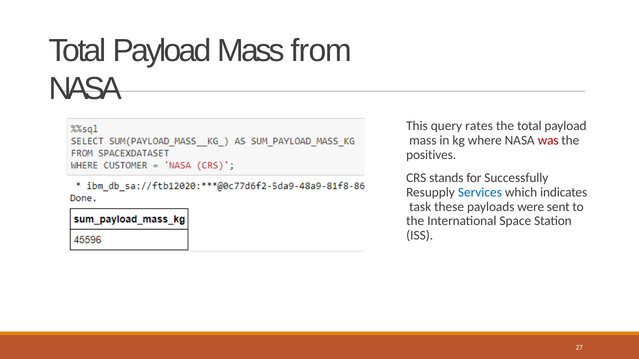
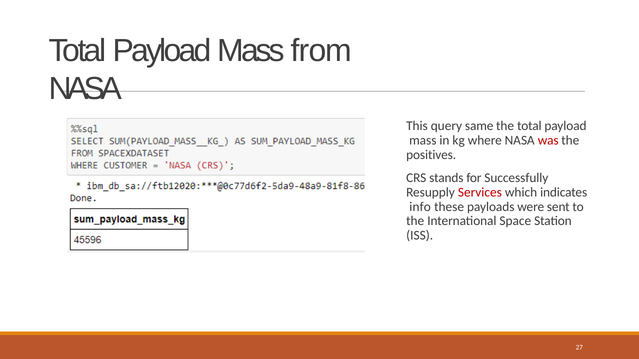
rates: rates -> same
Services colour: blue -> red
task: task -> info
